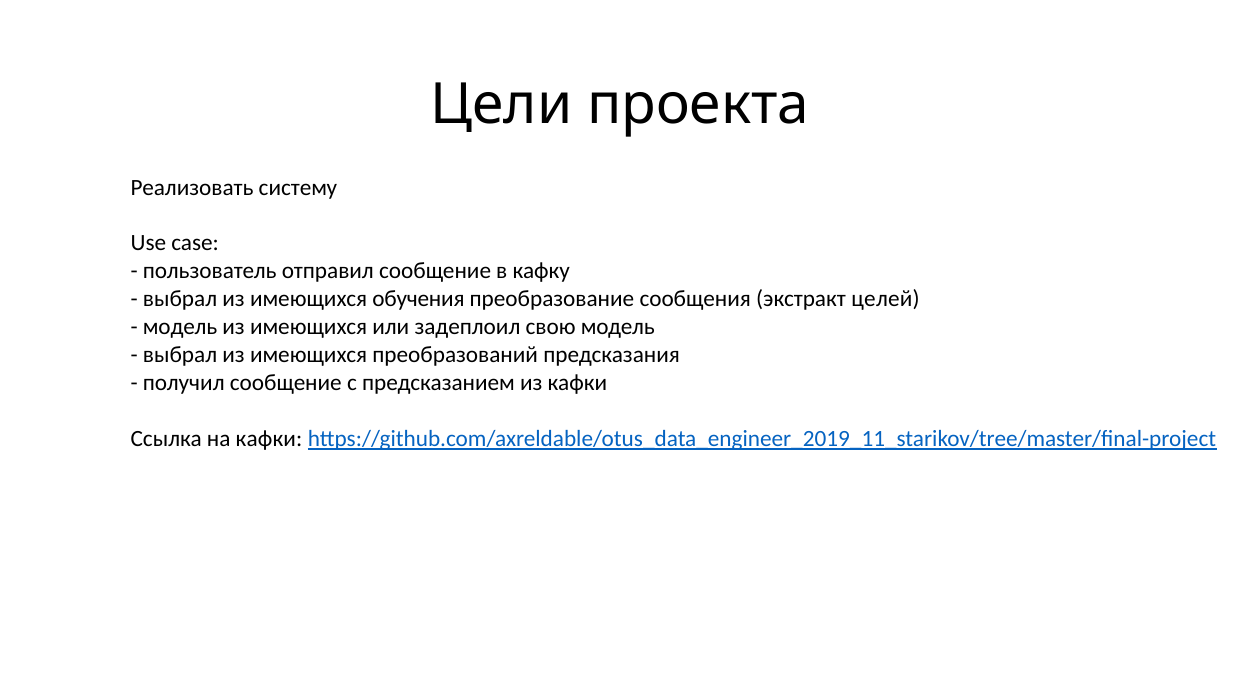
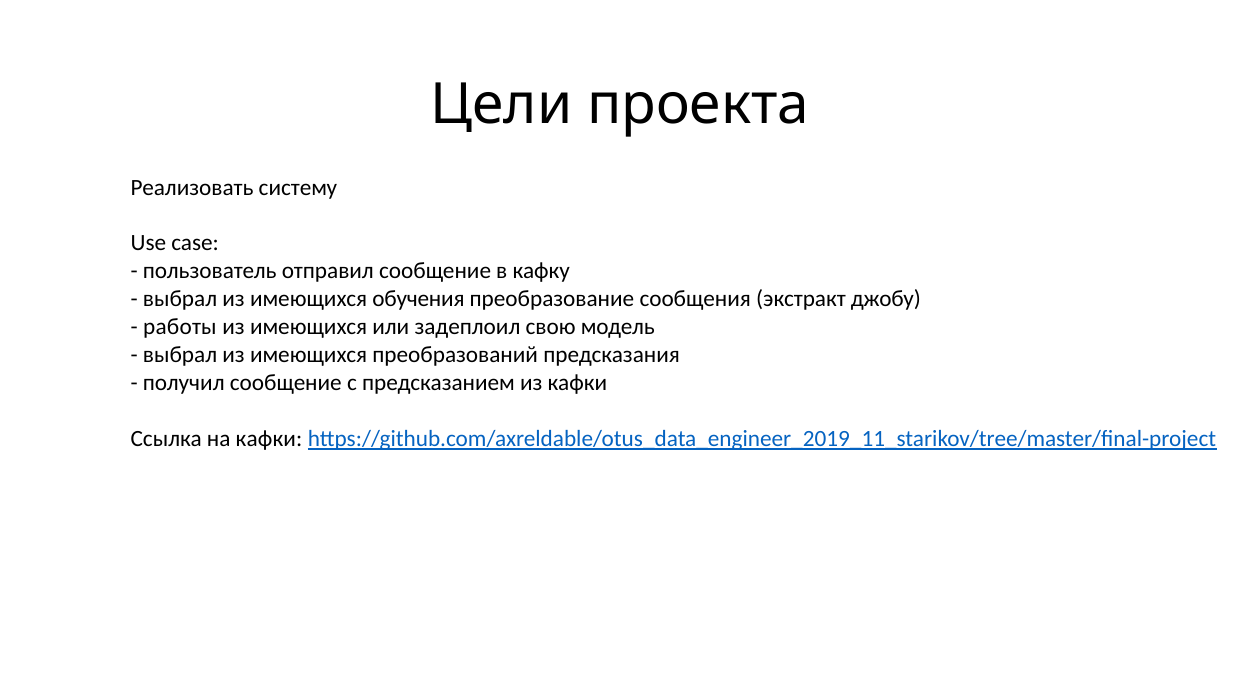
целей: целей -> джобу
модель at (180, 327): модель -> работы
